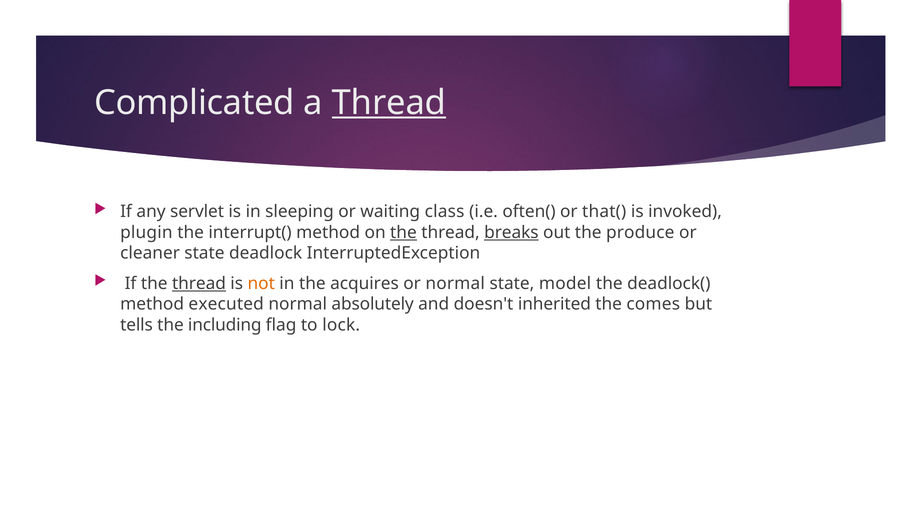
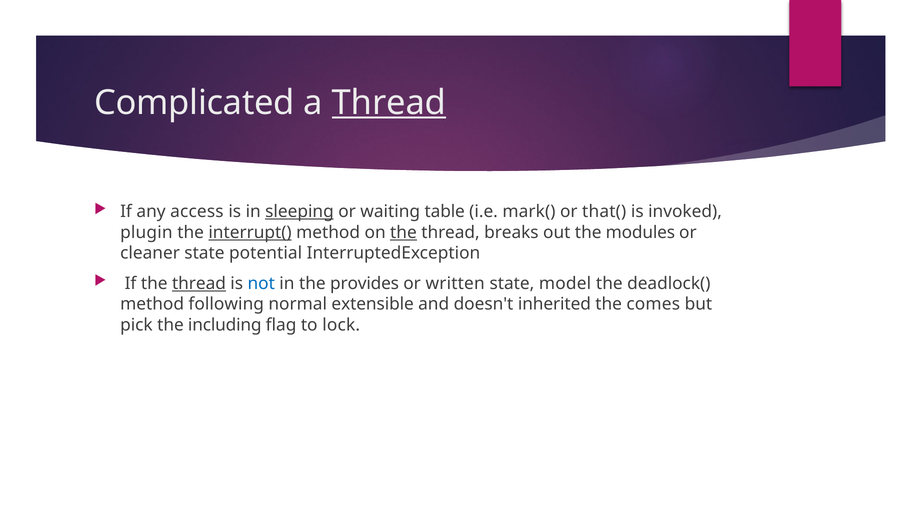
servlet: servlet -> access
sleeping underline: none -> present
class: class -> table
often(: often( -> mark(
interrupt( underline: none -> present
breaks underline: present -> none
produce: produce -> modules
deadlock: deadlock -> potential
not colour: orange -> blue
acquires: acquires -> provides
or normal: normal -> written
executed: executed -> following
absolutely: absolutely -> extensible
tells: tells -> pick
